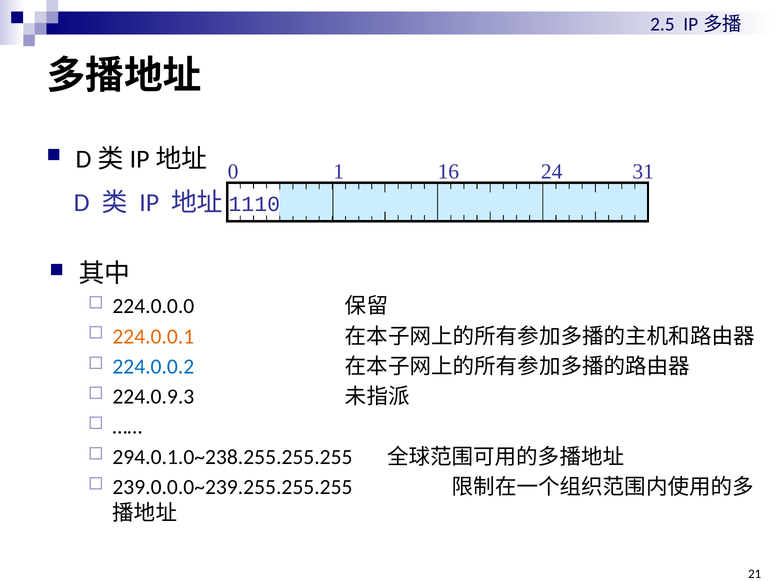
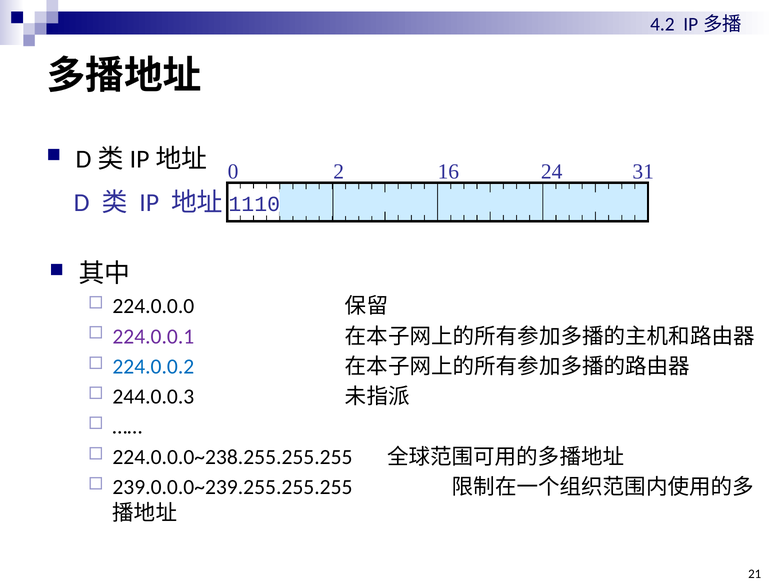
2.5: 2.5 -> 4.2
1: 1 -> 2
224.0.0.1 colour: orange -> purple
224.0.9.3: 224.0.9.3 -> 244.0.0.3
294.0.1.0~238.255.255.255: 294.0.1.0~238.255.255.255 -> 224.0.0.0~238.255.255.255
